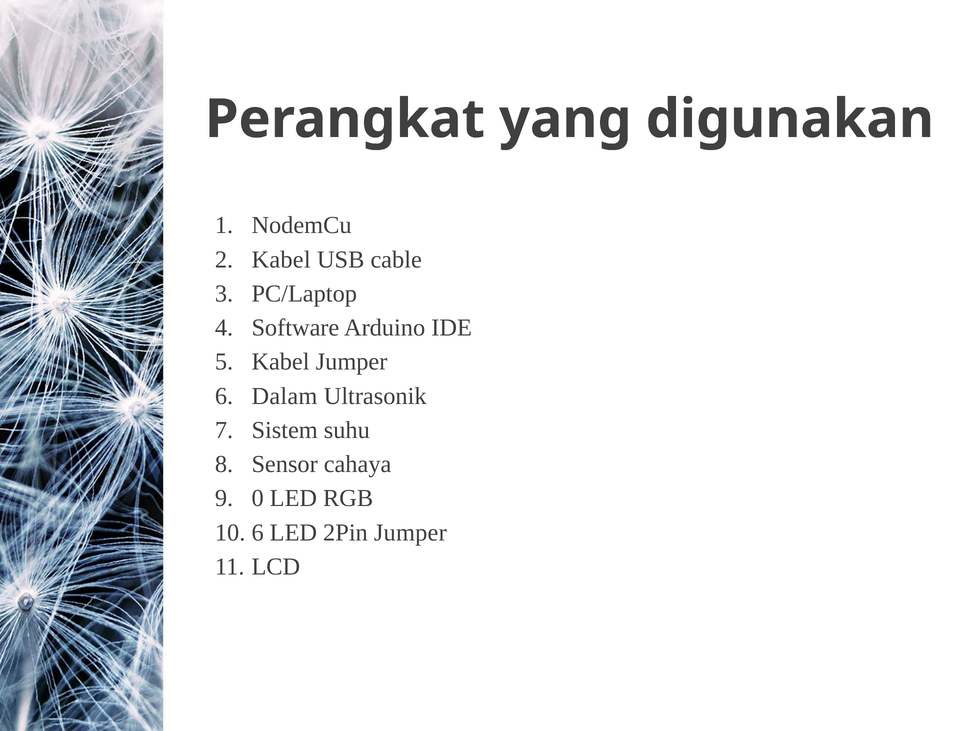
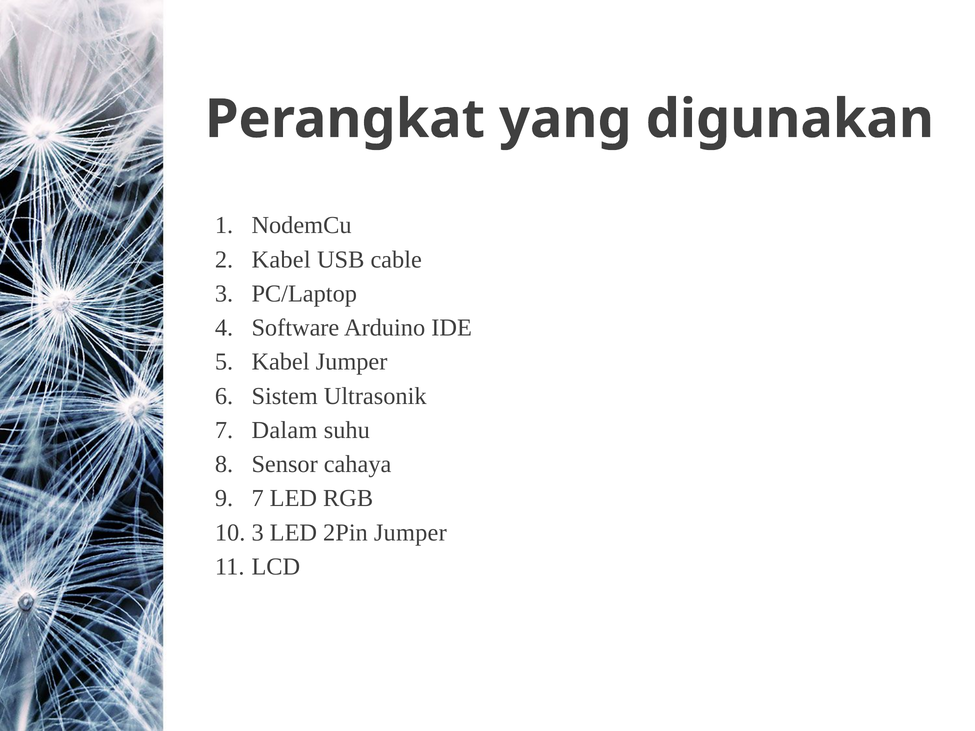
Dalam: Dalam -> Sistem
Sistem: Sistem -> Dalam
0 at (258, 499): 0 -> 7
6 at (258, 533): 6 -> 3
